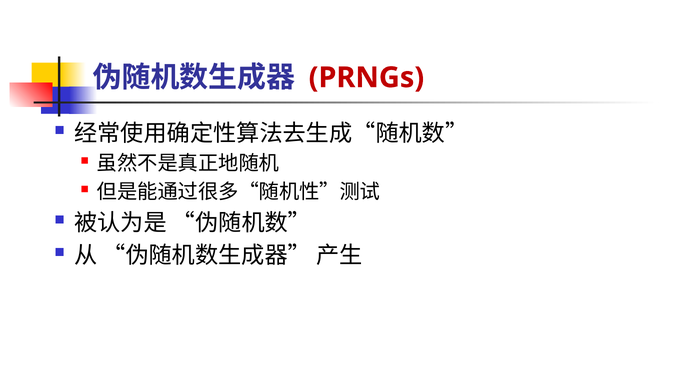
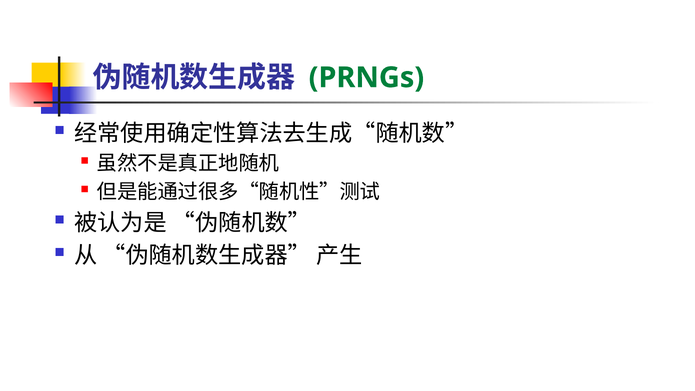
PRNGs colour: red -> green
